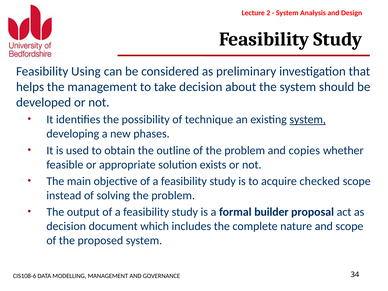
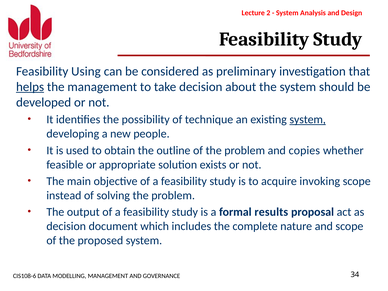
helps underline: none -> present
phases: phases -> people
checked: checked -> invoking
builder: builder -> results
